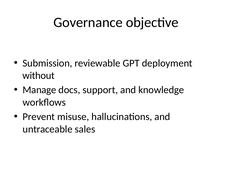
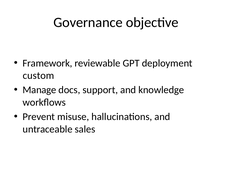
Submission: Submission -> Framework
without: without -> custom
